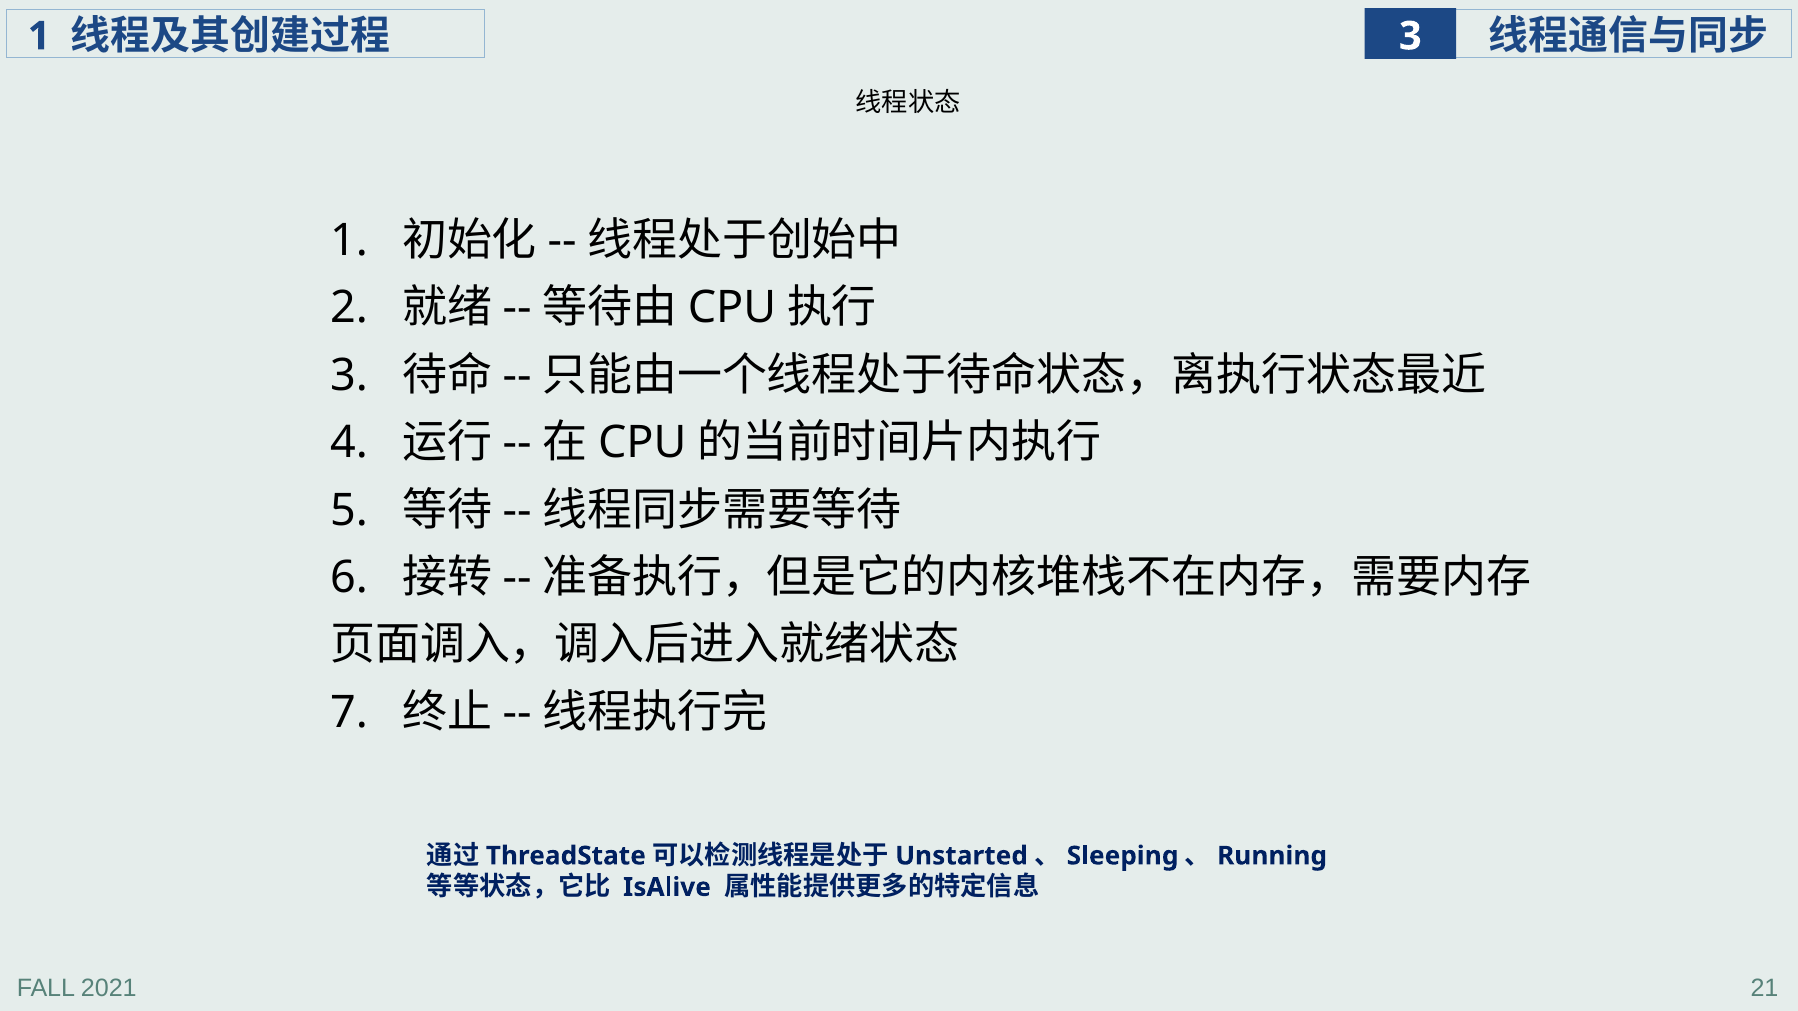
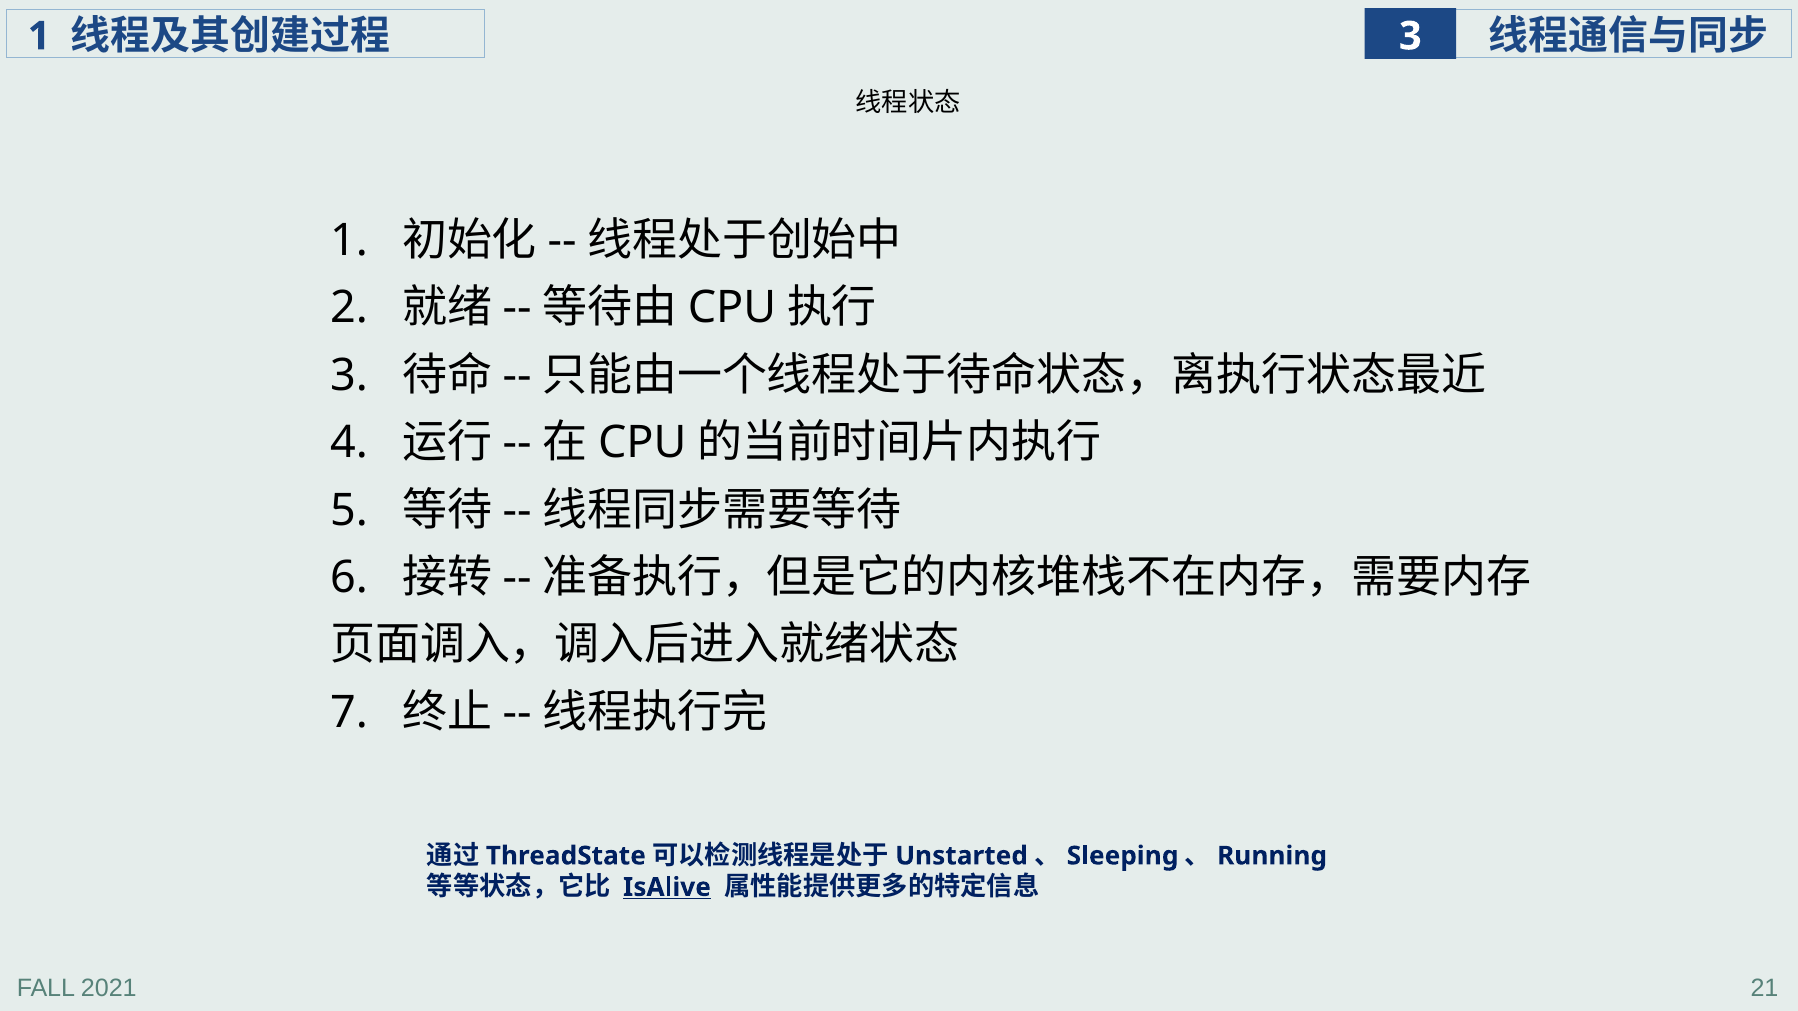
IsAlive underline: none -> present
